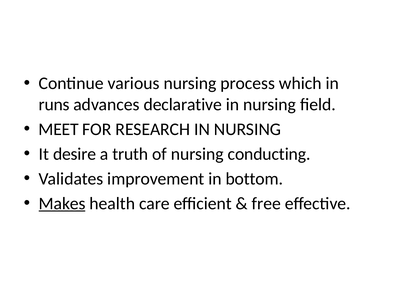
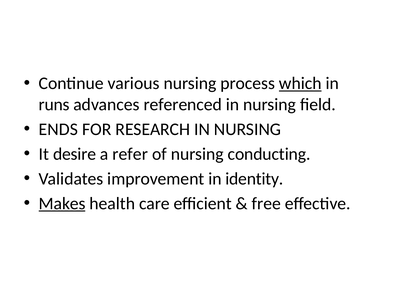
which underline: none -> present
declarative: declarative -> referenced
MEET: MEET -> ENDS
truth: truth -> refer
bottom: bottom -> identity
